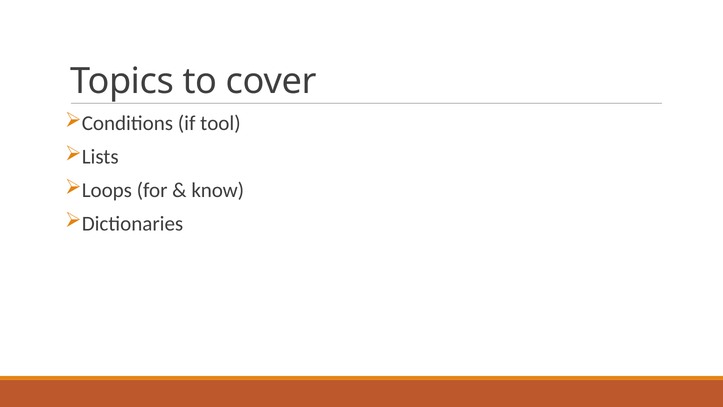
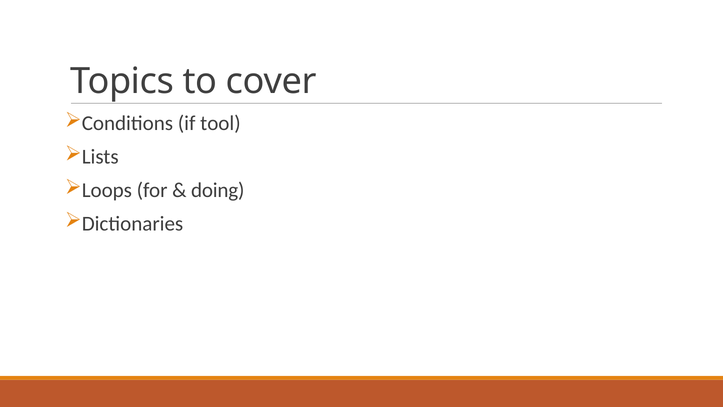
know: know -> doing
